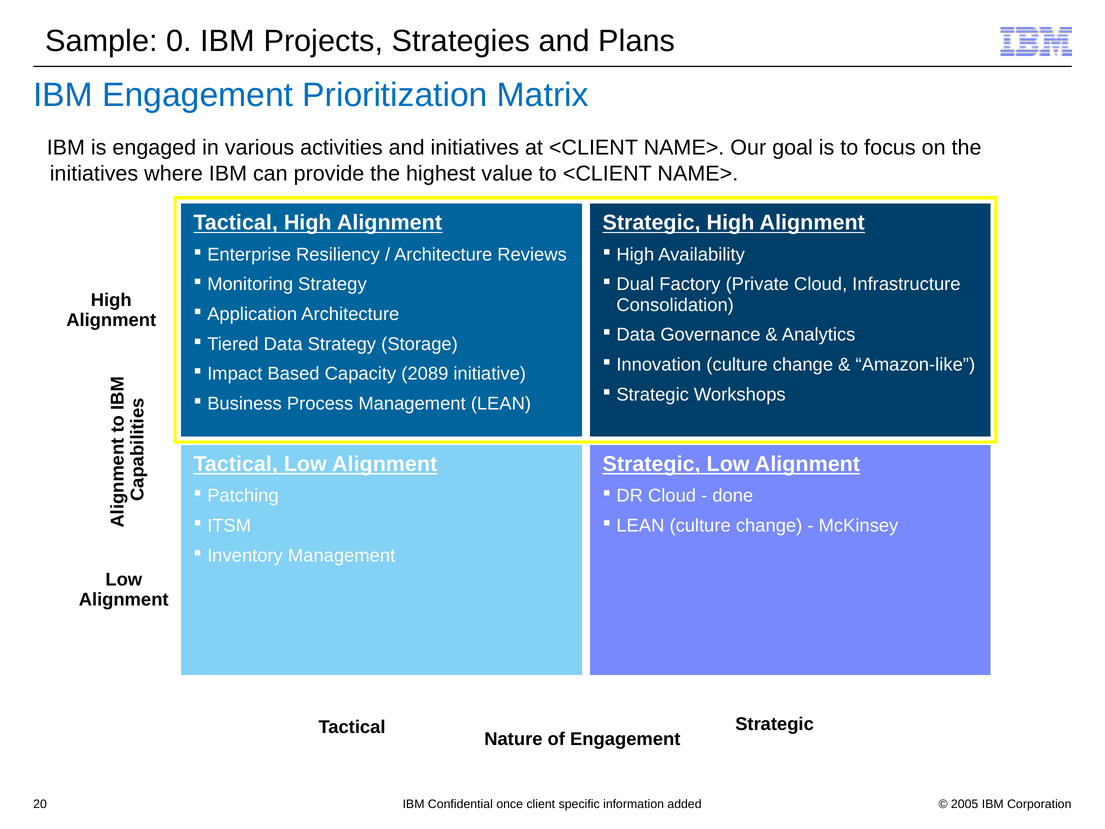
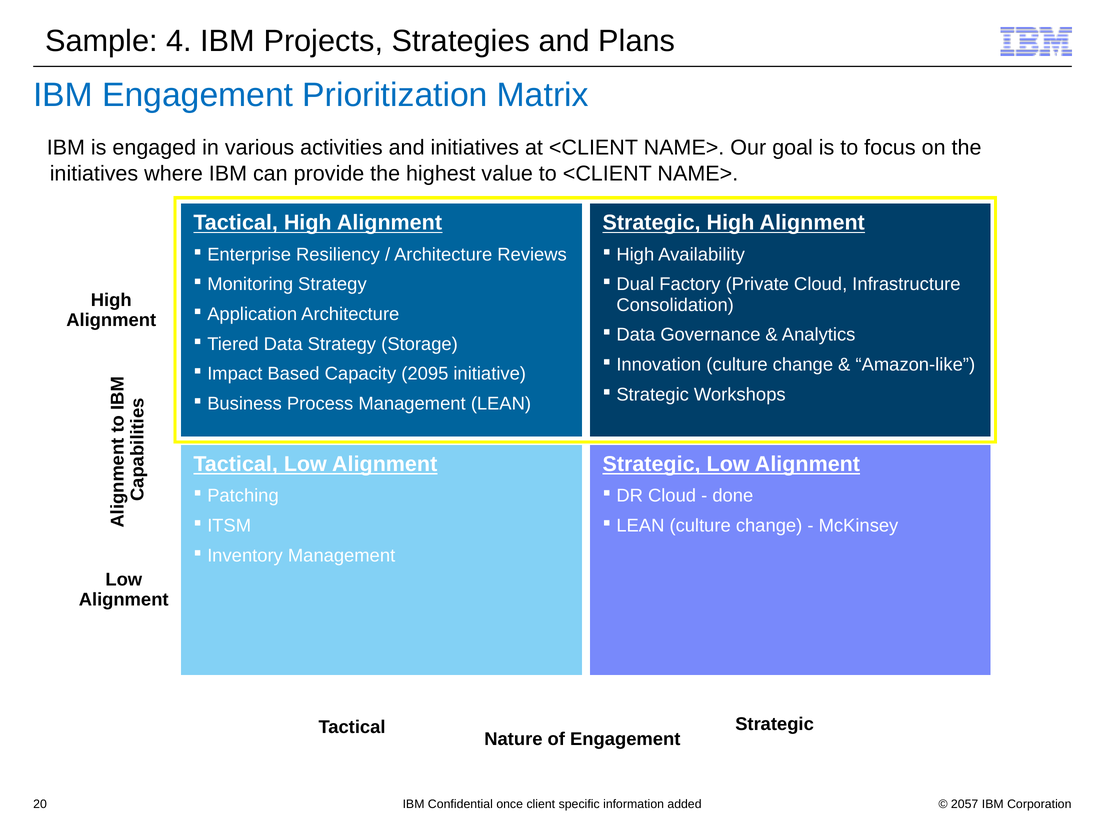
0: 0 -> 4
2089: 2089 -> 2095
2005: 2005 -> 2057
